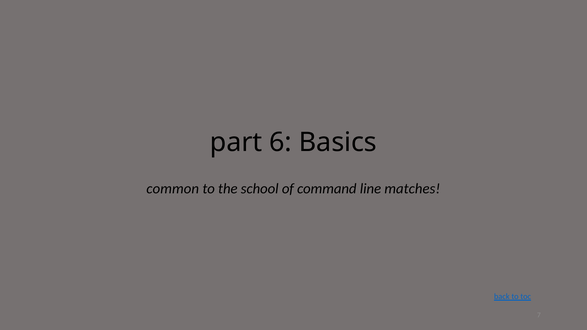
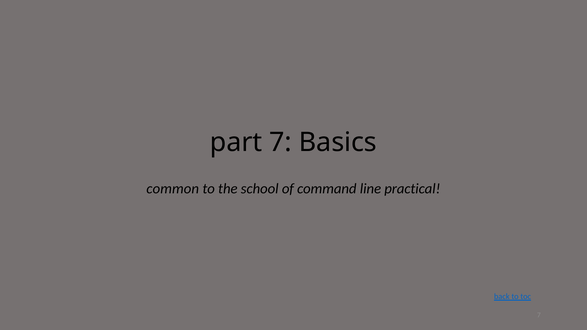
part 6: 6 -> 7
matches: matches -> practical
